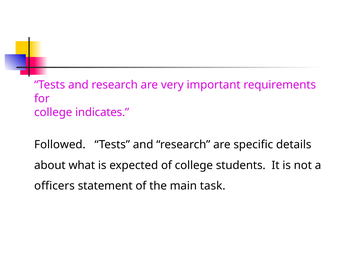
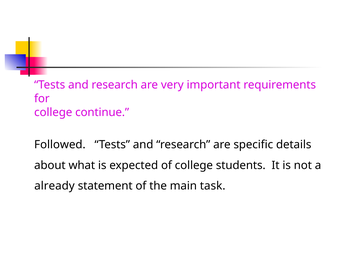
indicates: indicates -> continue
officers: officers -> already
